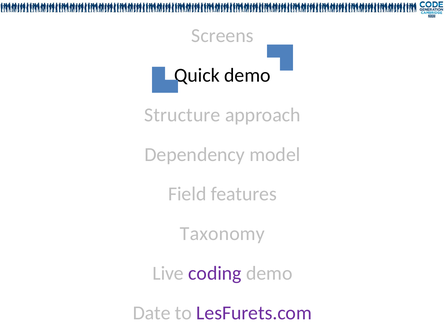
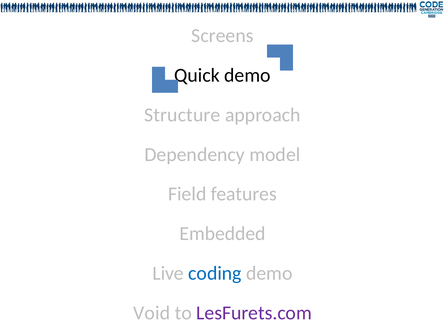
Taxonomy: Taxonomy -> Embedded
coding colour: purple -> blue
Date: Date -> Void
